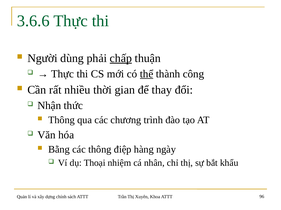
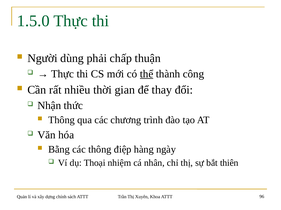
3.6.6: 3.6.6 -> 1.5.0
chấp underline: present -> none
khẩu: khẩu -> thiên
